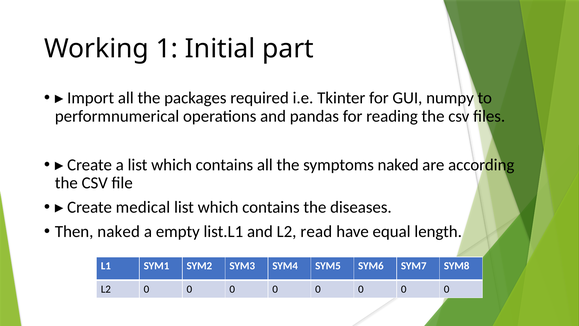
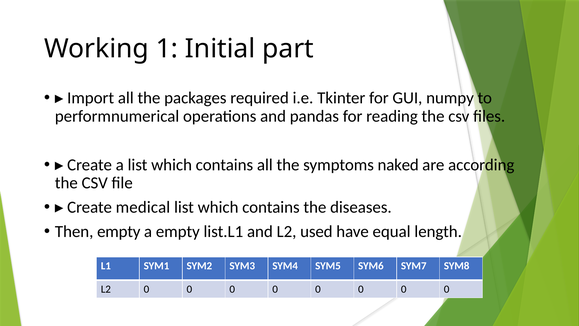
Then naked: naked -> empty
read: read -> used
